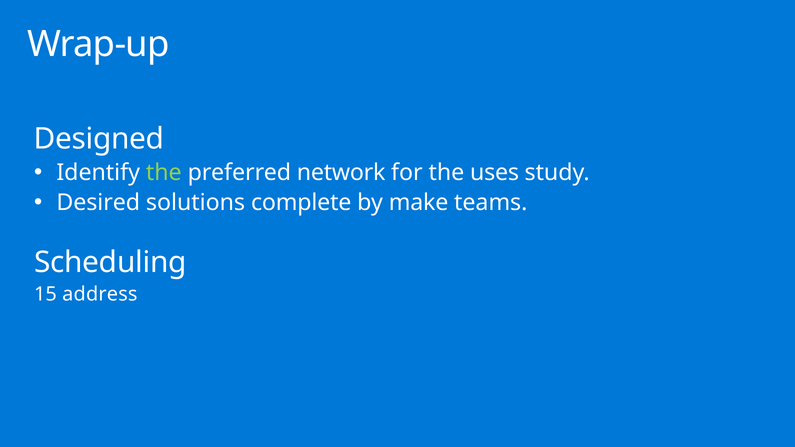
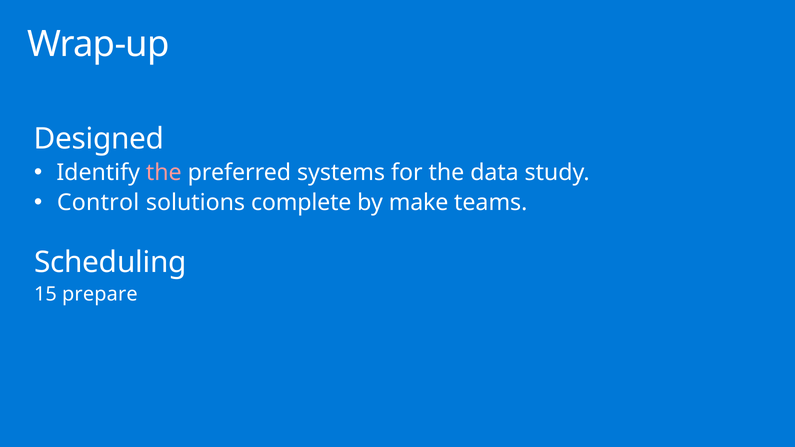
the at (164, 173) colour: light green -> pink
network: network -> systems
uses: uses -> data
Desired: Desired -> Control
address: address -> prepare
